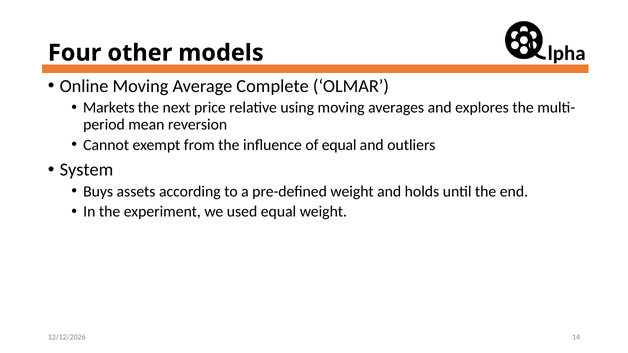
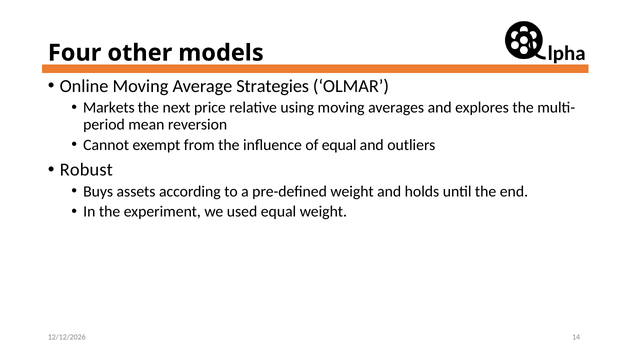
Complete: Complete -> Strategies
System: System -> Robust
